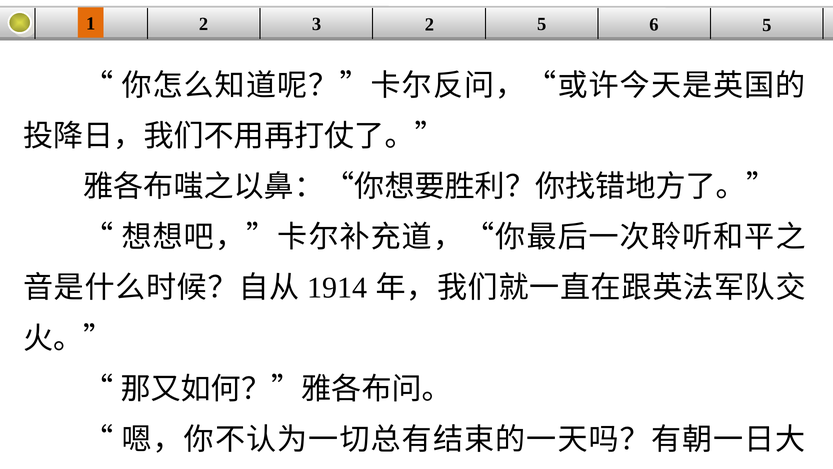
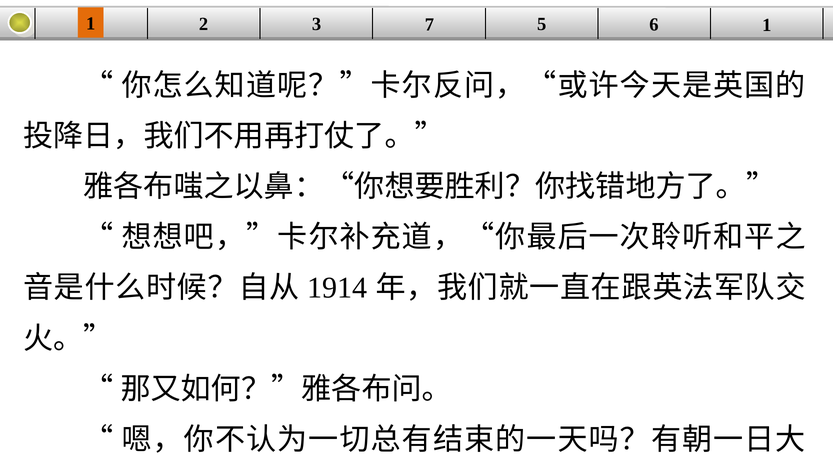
3 2: 2 -> 7
6 5: 5 -> 1
